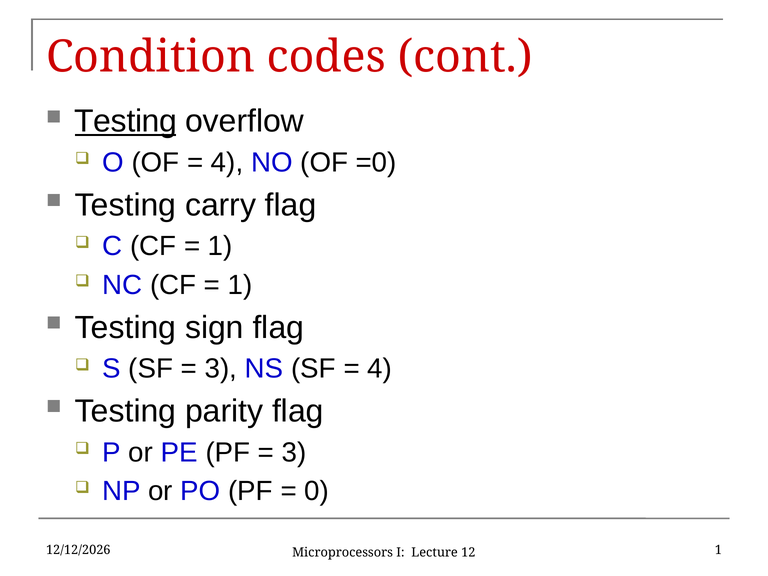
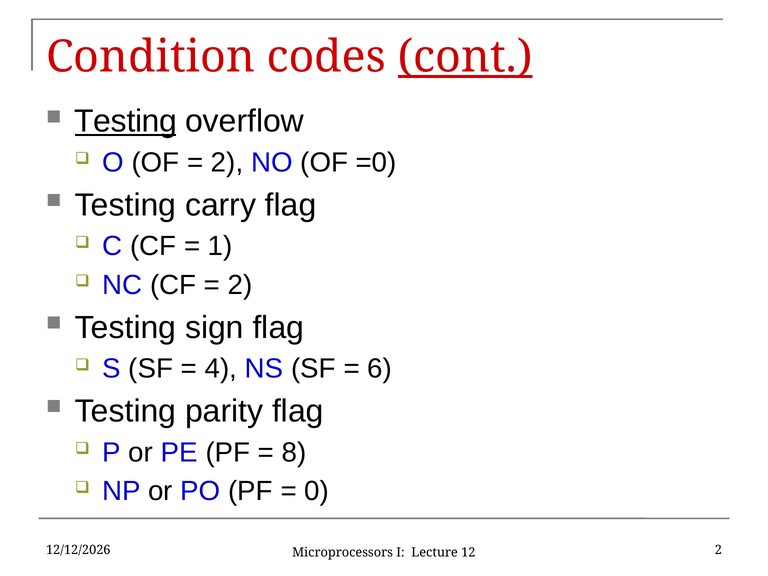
cont underline: none -> present
4 at (227, 162): 4 -> 2
1 at (240, 285): 1 -> 2
3 at (221, 369): 3 -> 4
4 at (380, 369): 4 -> 6
3 at (294, 452): 3 -> 8
12 1: 1 -> 2
